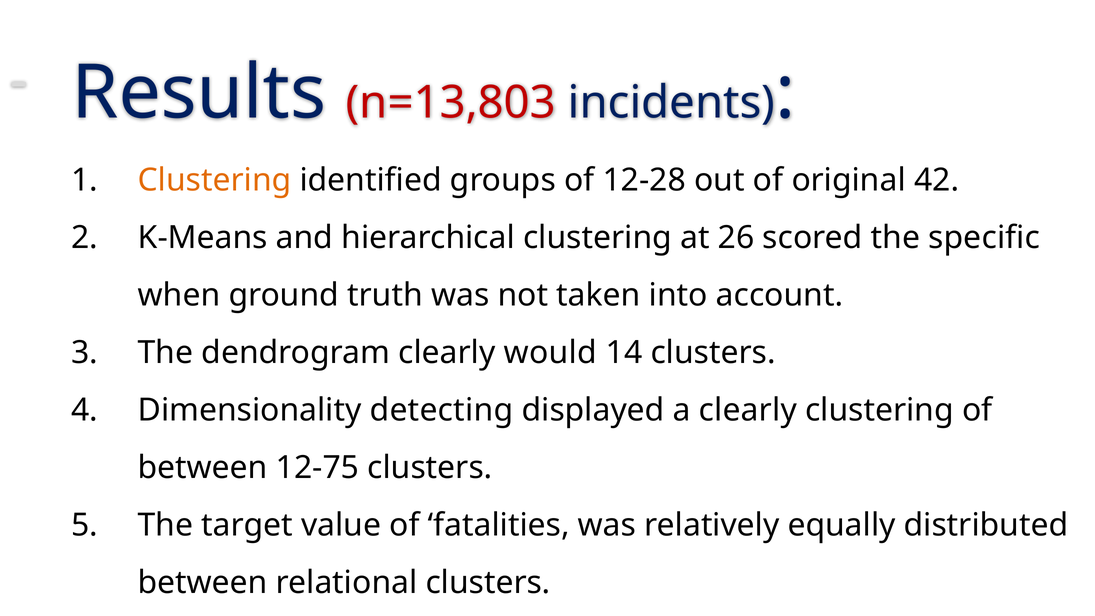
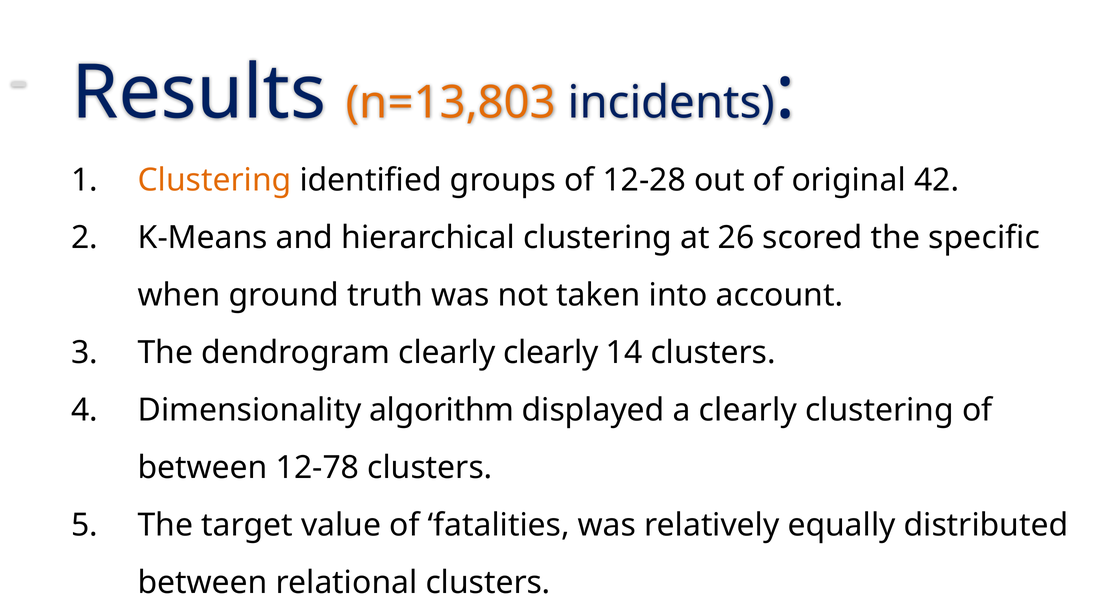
n=13,803 colour: red -> orange
clearly would: would -> clearly
detecting: detecting -> algorithm
12-75: 12-75 -> 12-78
